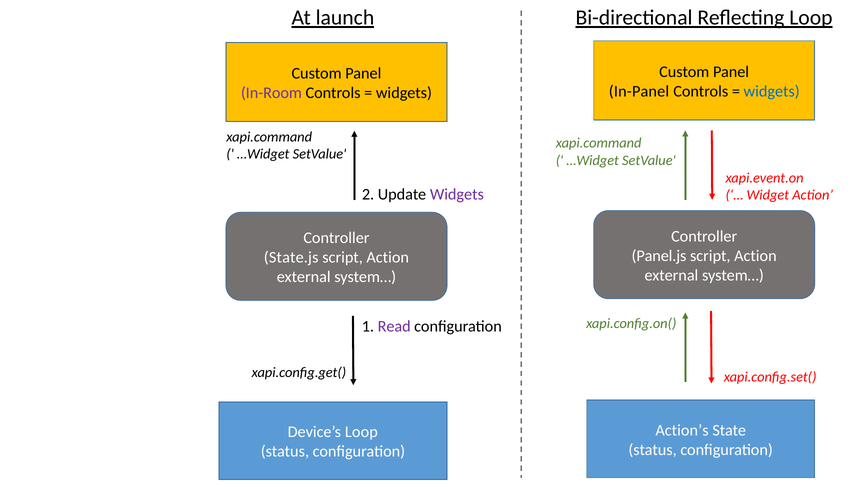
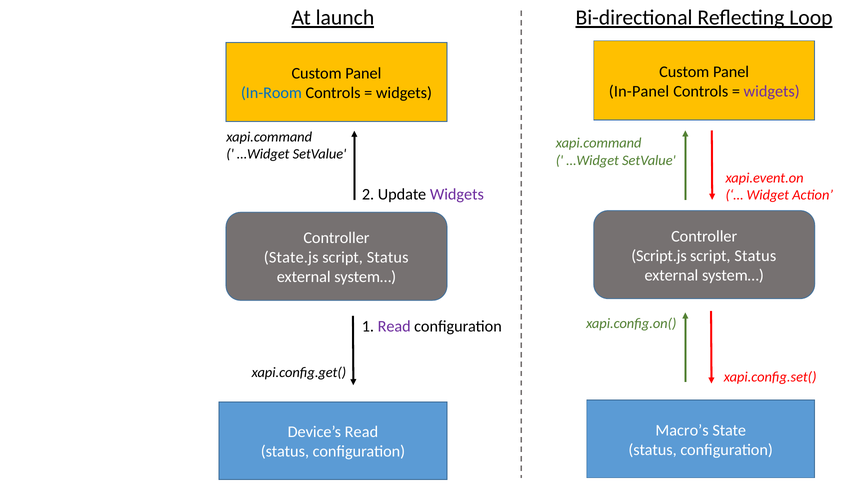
widgets at (772, 91) colour: blue -> purple
In-Room colour: purple -> blue
Panel.js: Panel.js -> Script.js
Action at (755, 256): Action -> Status
Action at (388, 258): Action -> Status
Action’s: Action’s -> Macro’s
Device’s Loop: Loop -> Read
